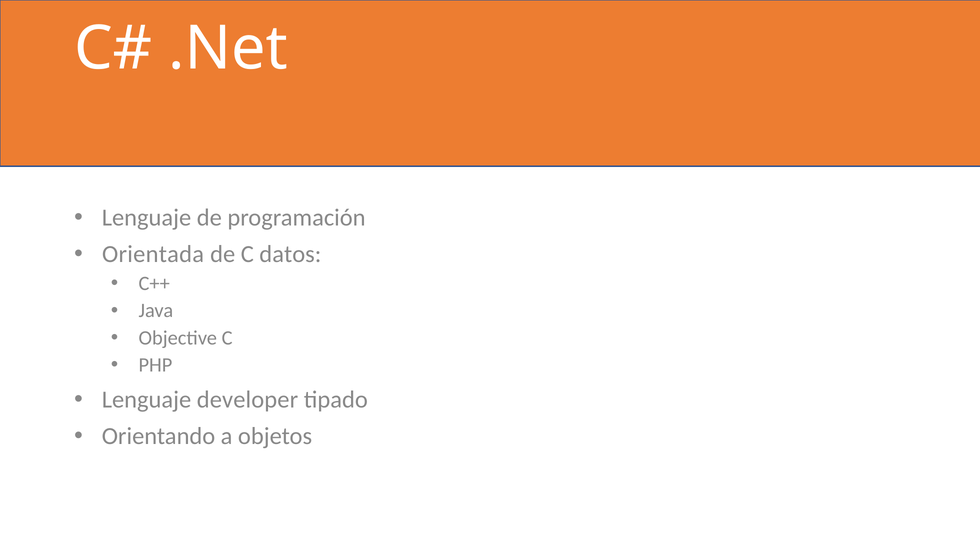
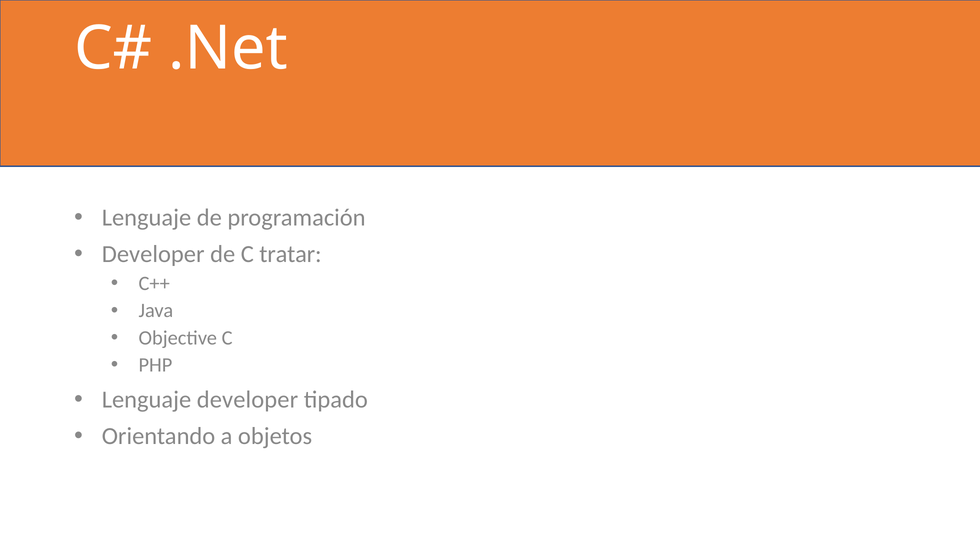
Orientada at (153, 254): Orientada -> Developer
datos: datos -> tratar
